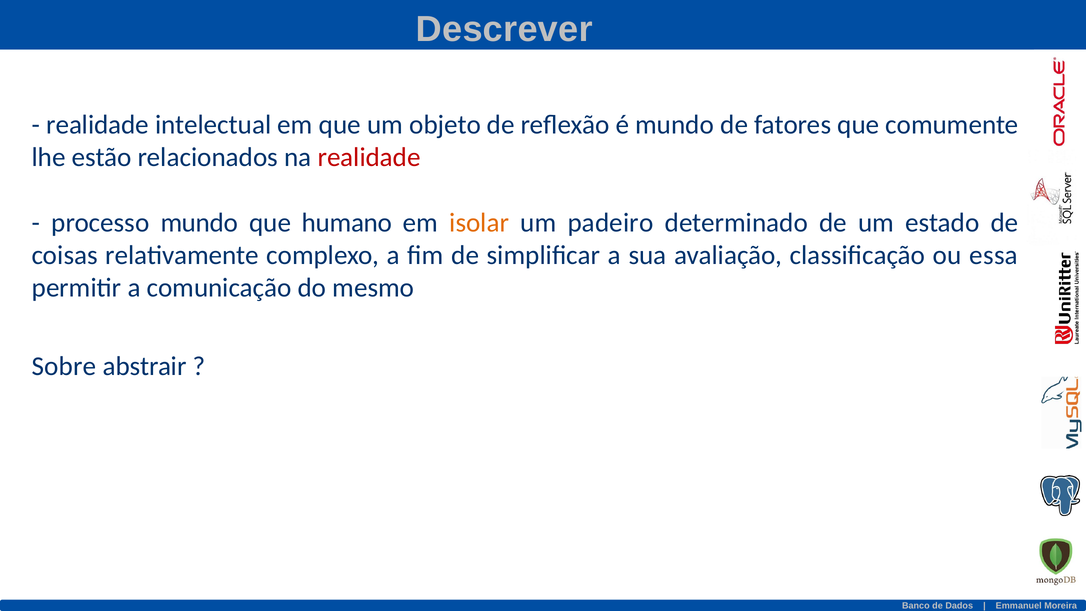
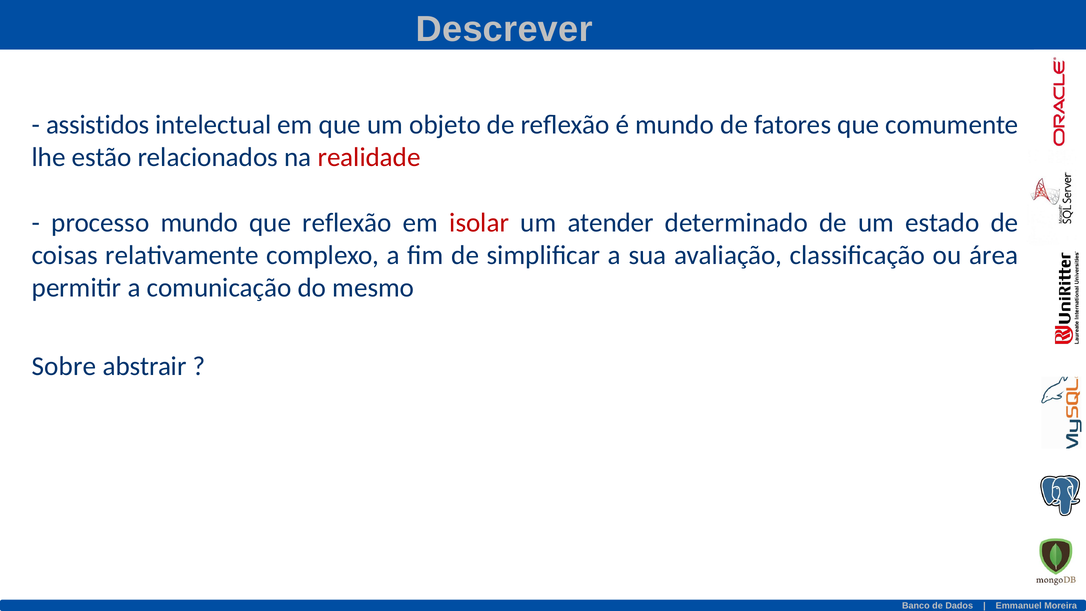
realidade at (98, 125): realidade -> assistidos
que humano: humano -> reflexão
isolar colour: orange -> red
padeiro: padeiro -> atender
essa: essa -> área
